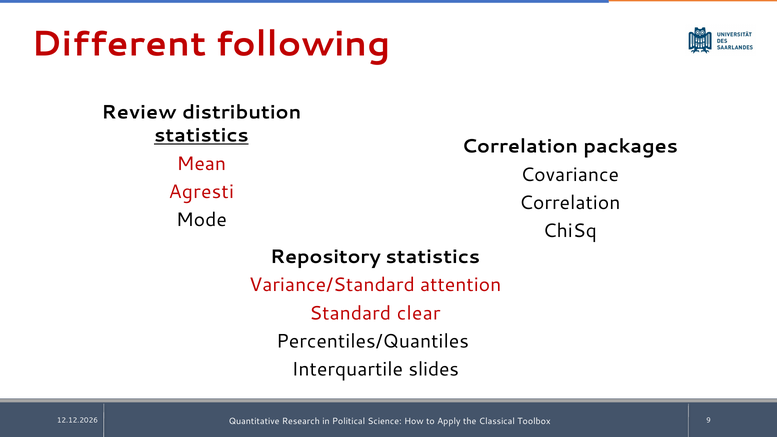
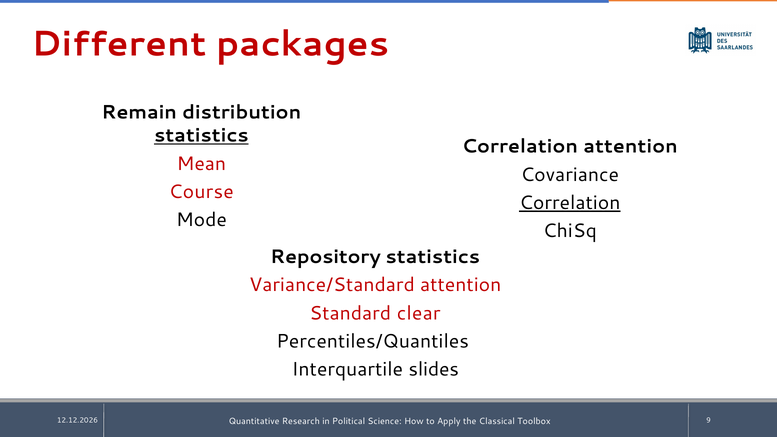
following: following -> packages
Review: Review -> Remain
Correlation packages: packages -> attention
Agresti: Agresti -> Course
Correlation at (570, 203) underline: none -> present
